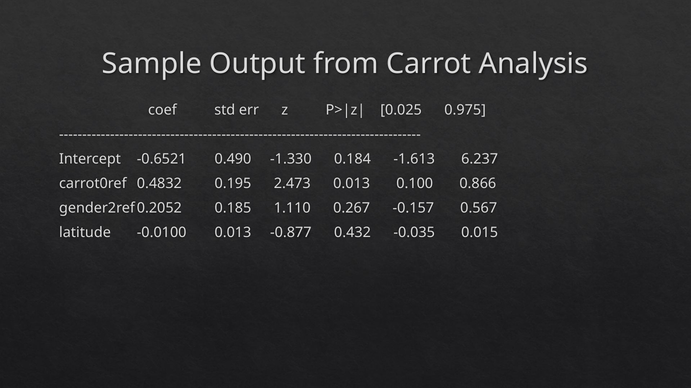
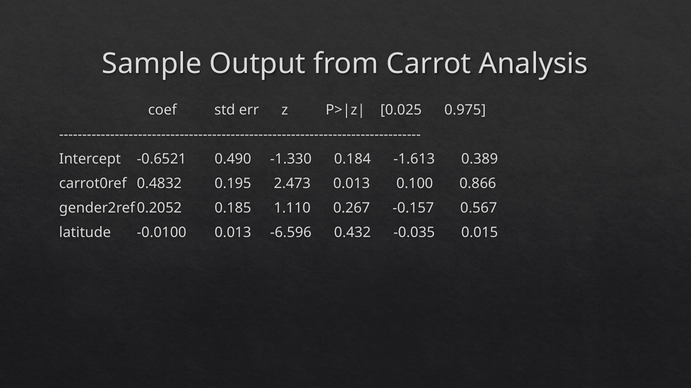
6.237: 6.237 -> 0.389
-0.877: -0.877 -> -6.596
